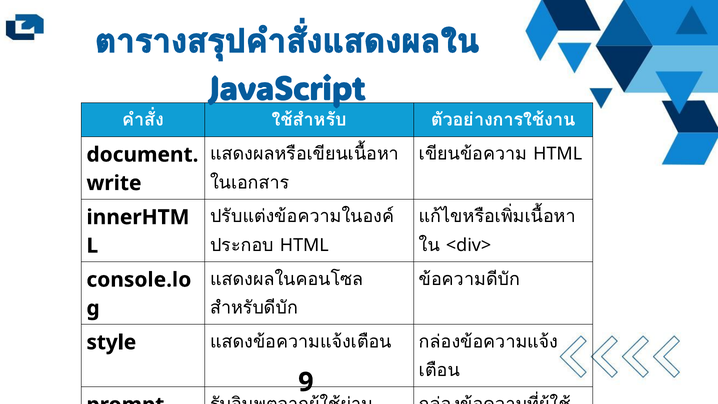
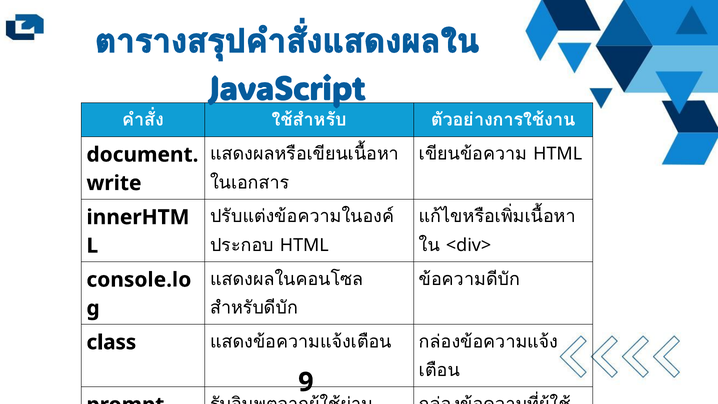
style: style -> class
